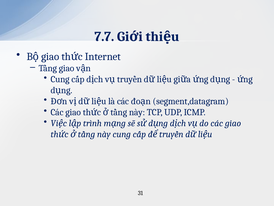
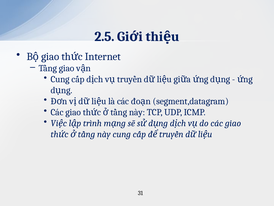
7.7: 7.7 -> 2.5
